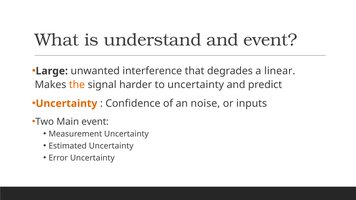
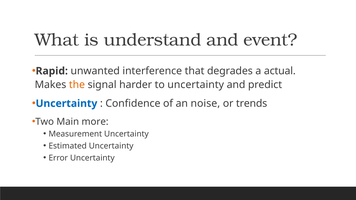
Large: Large -> Rapid
linear: linear -> actual
Uncertainty at (66, 104) colour: orange -> blue
inputs: inputs -> trends
Main event: event -> more
